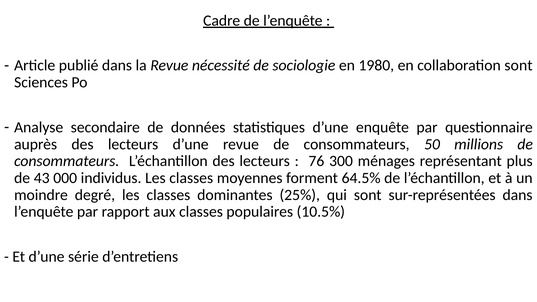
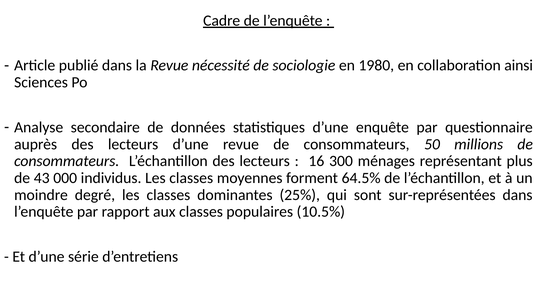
collaboration sont: sont -> ainsi
76: 76 -> 16
